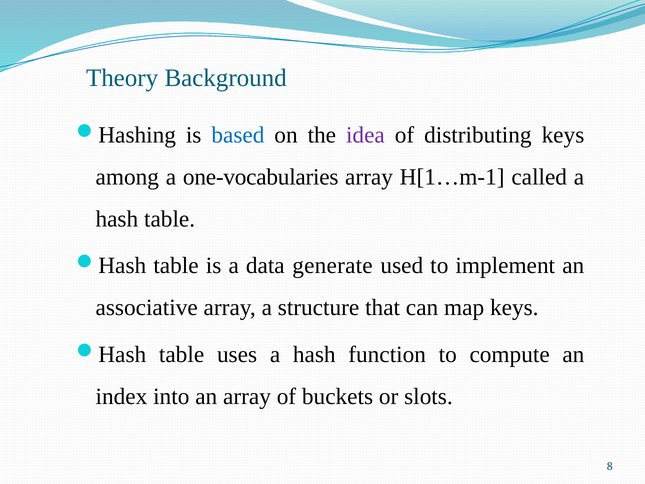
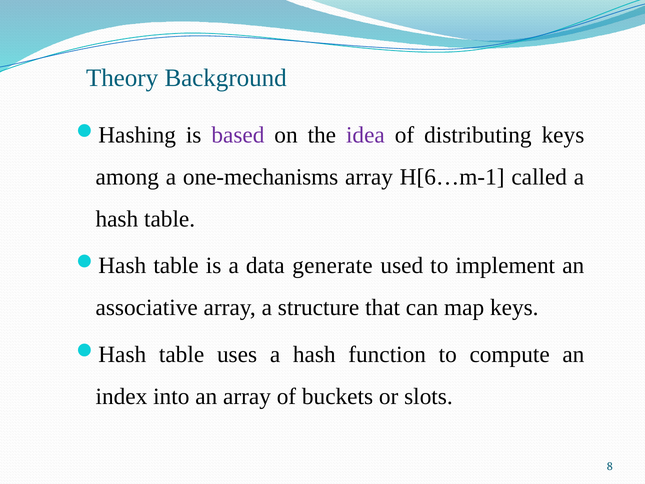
based colour: blue -> purple
one-vocabularies: one-vocabularies -> one-mechanisms
H[1…m-1: H[1…m-1 -> H[6…m-1
